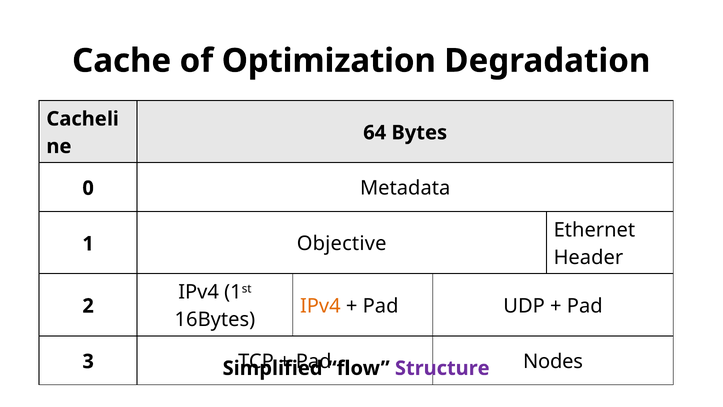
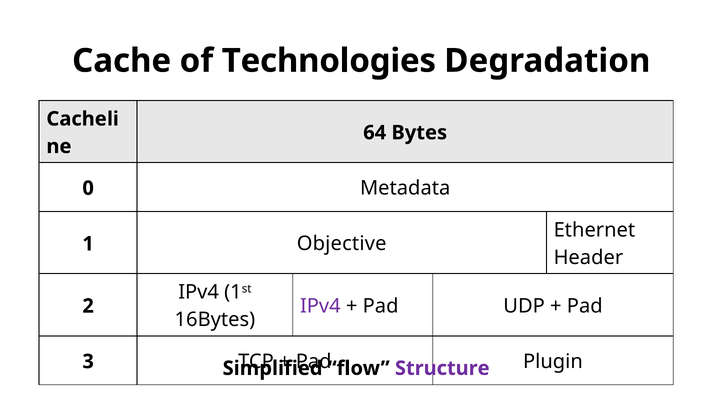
Optimization: Optimization -> Technologies
IPv4 at (320, 306) colour: orange -> purple
Nodes: Nodes -> Plugin
